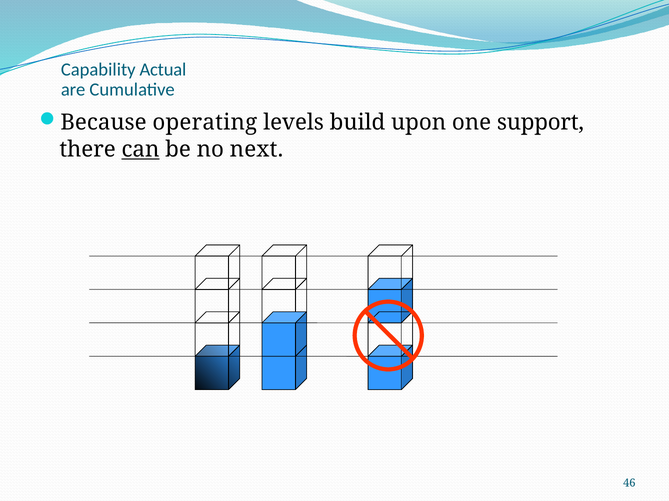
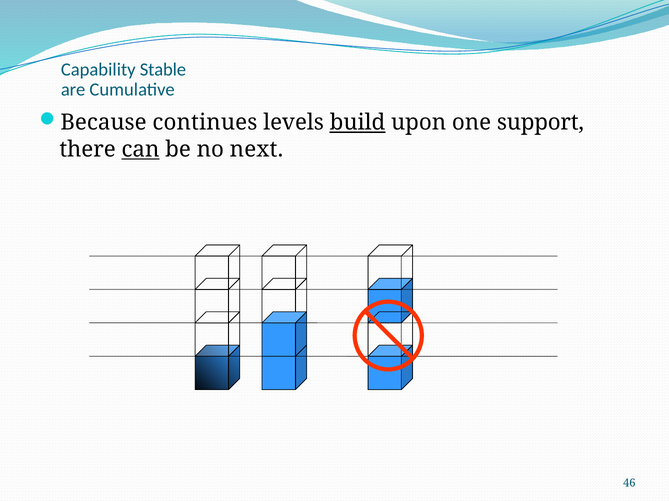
Actual: Actual -> Stable
operating: operating -> continues
build underline: none -> present
